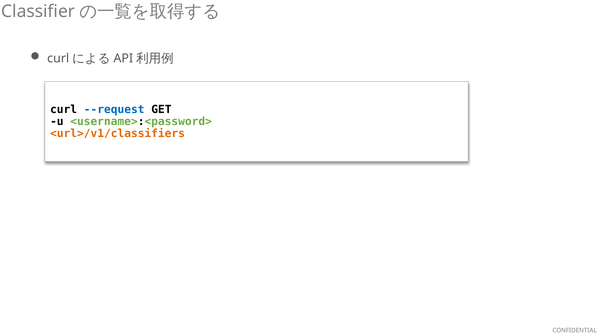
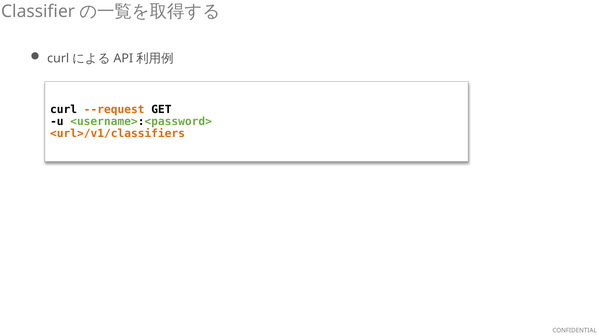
--request colour: blue -> orange
